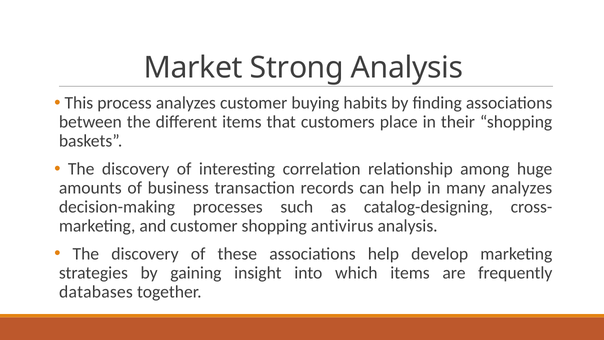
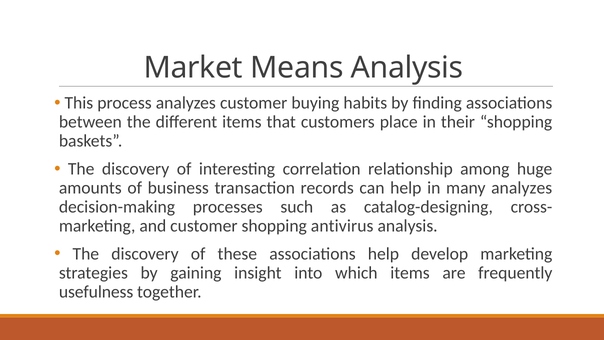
Strong: Strong -> Means
databases: databases -> usefulness
